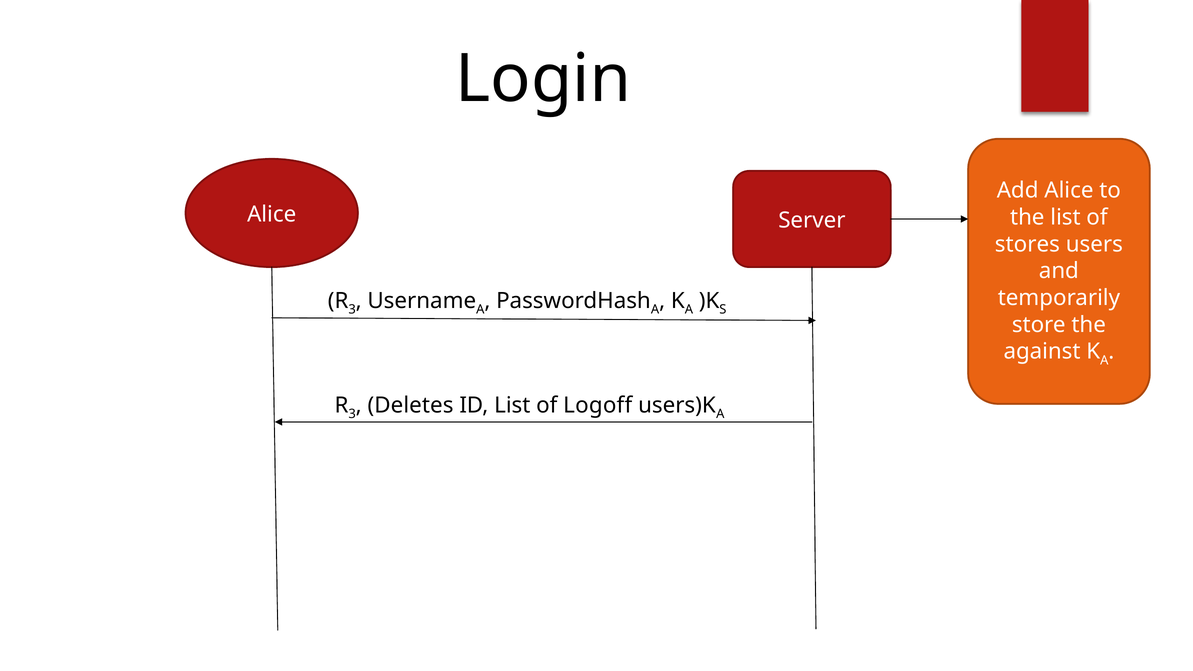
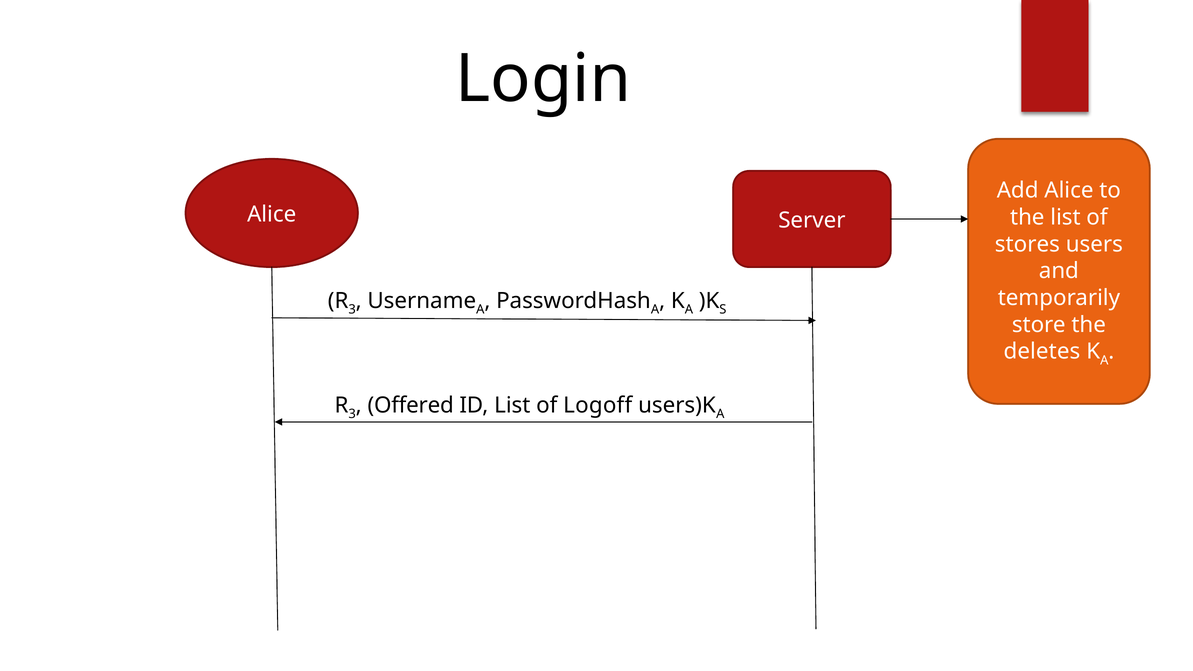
against: against -> deletes
Deletes: Deletes -> Offered
